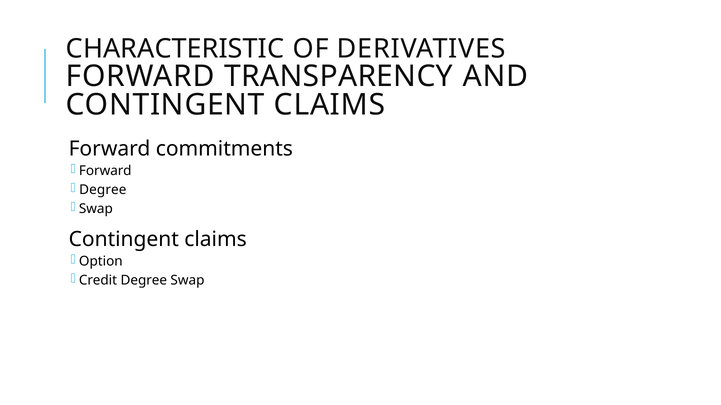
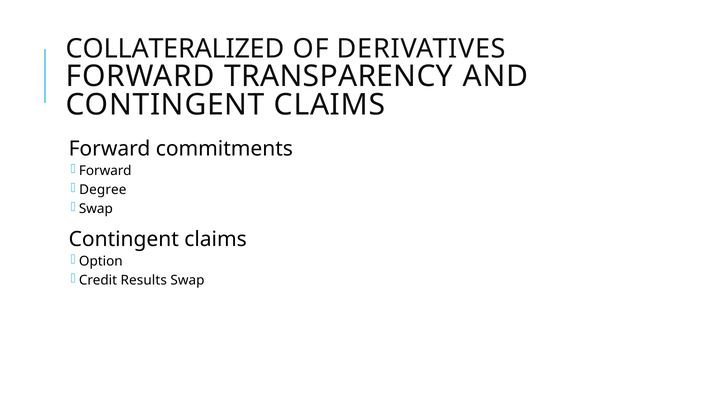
CHARACTERISTIC: CHARACTERISTIC -> COLLATERALIZED
Credit Degree: Degree -> Results
